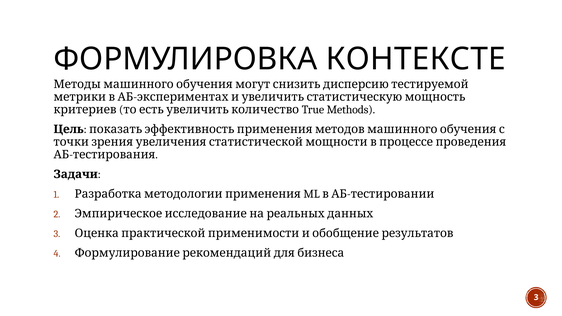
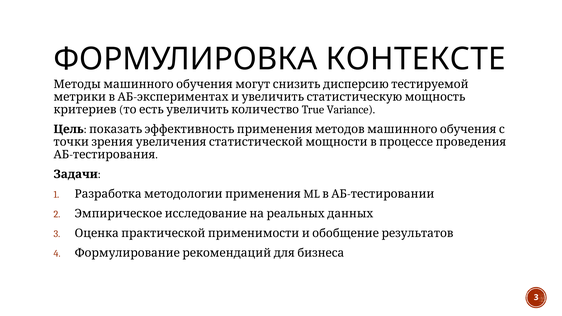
Methods: Methods -> Variance
